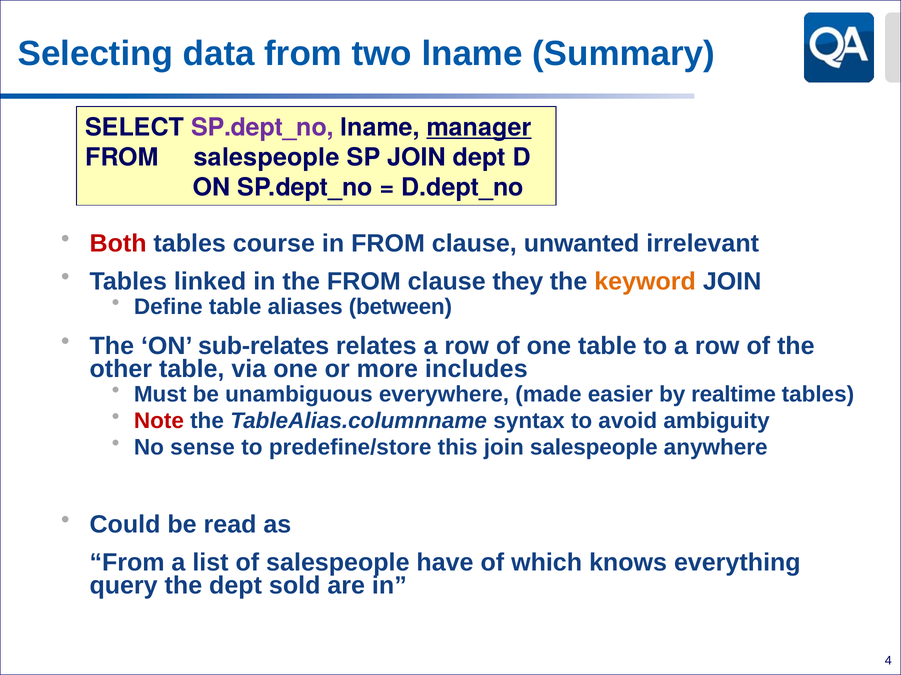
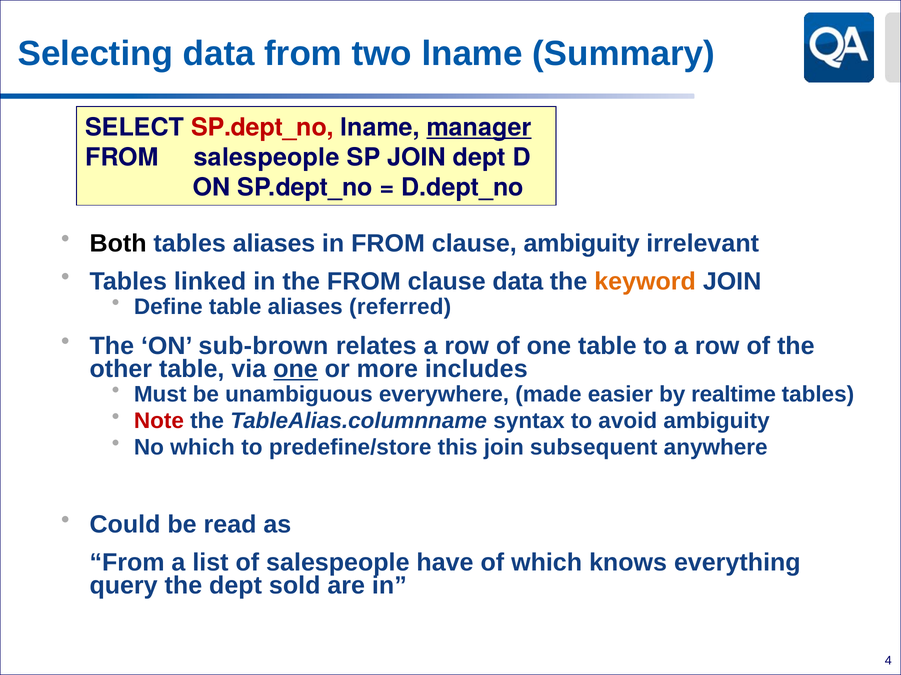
SP.dept_no at (262, 128) colour: purple -> red
Both colour: red -> black
tables course: course -> aliases
clause unwanted: unwanted -> ambiguity
clause they: they -> data
between: between -> referred
sub-relates: sub-relates -> sub-brown
one at (296, 369) underline: none -> present
No sense: sense -> which
join salespeople: salespeople -> subsequent
